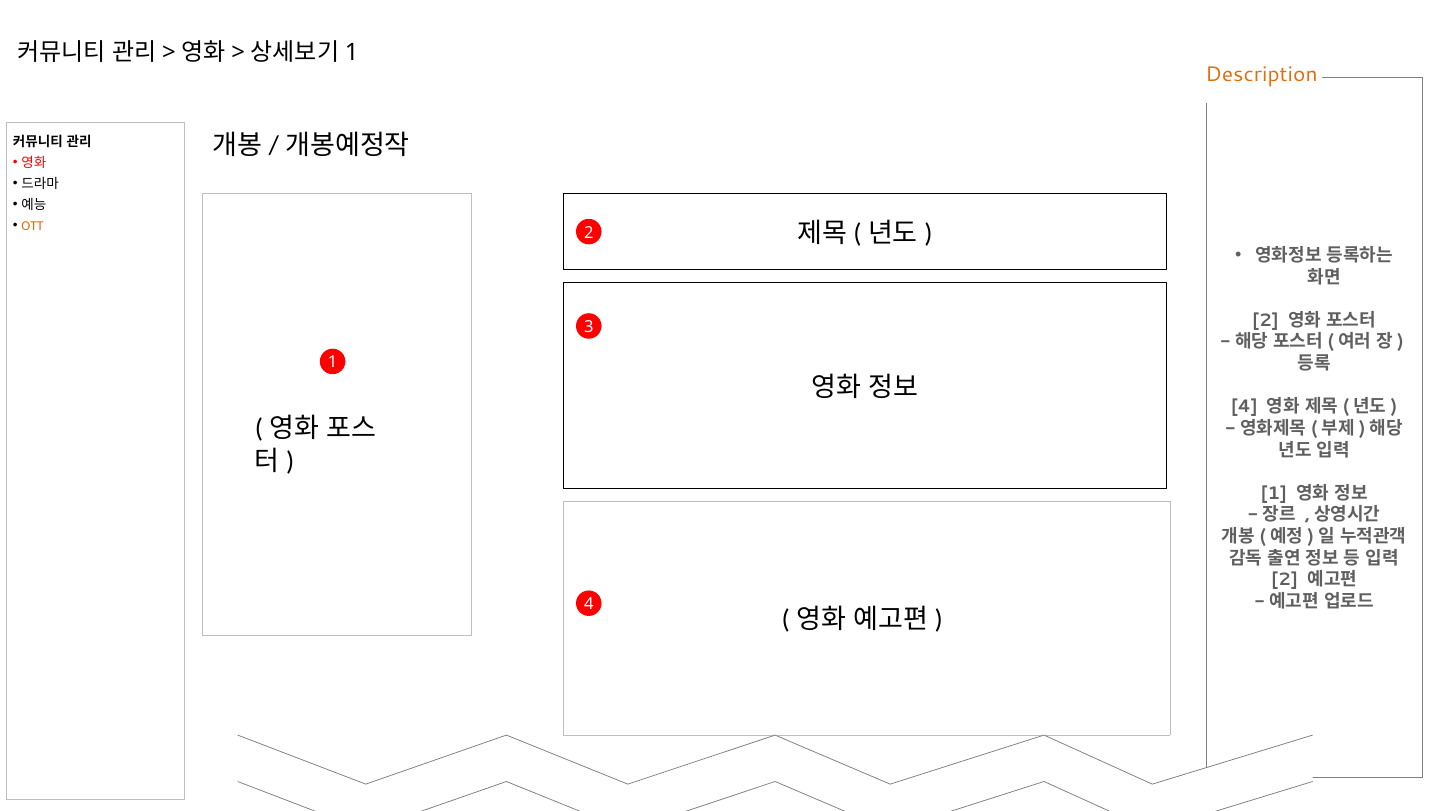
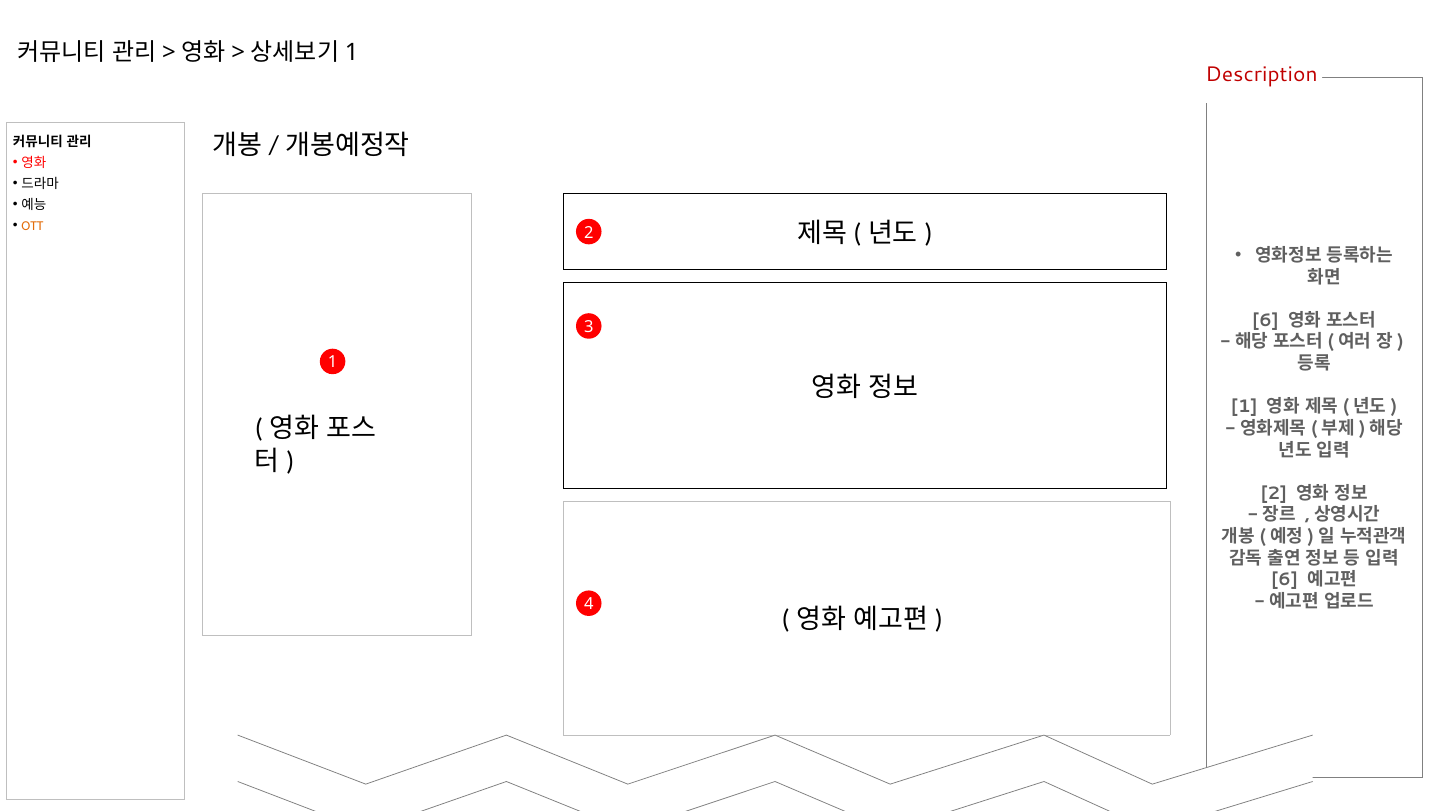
Description colour: orange -> red
2 at (1265, 321): 2 -> 6
4 at (1244, 407): 4 -> 1
1 at (1274, 494): 1 -> 2
2 at (1284, 580): 2 -> 6
